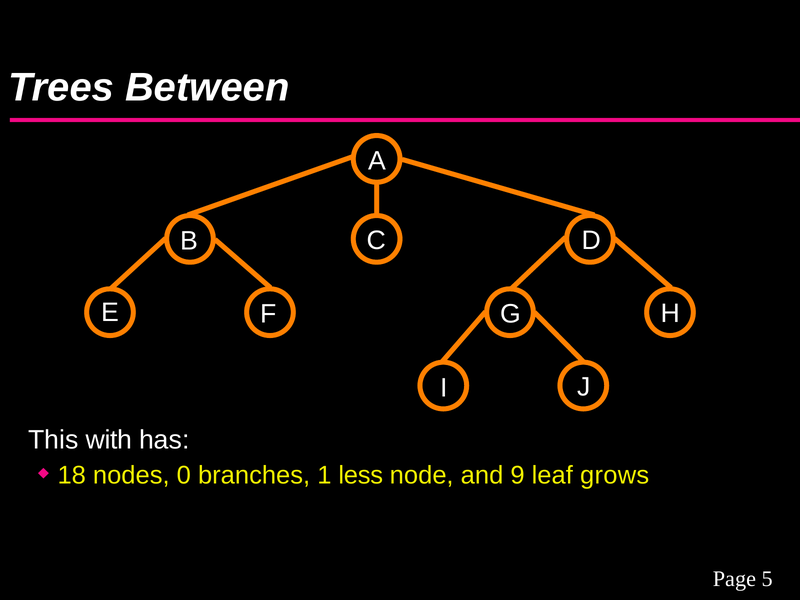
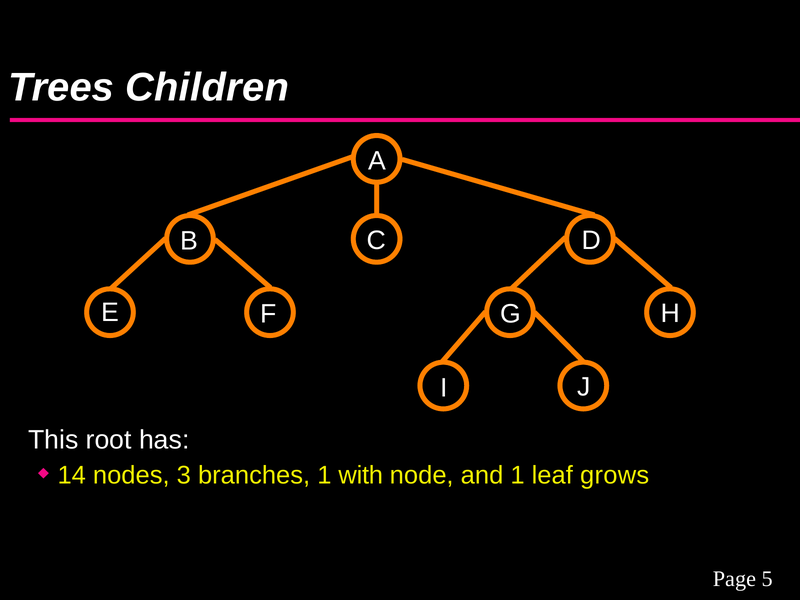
Between: Between -> Children
with: with -> root
18: 18 -> 14
0: 0 -> 3
less: less -> with
and 9: 9 -> 1
